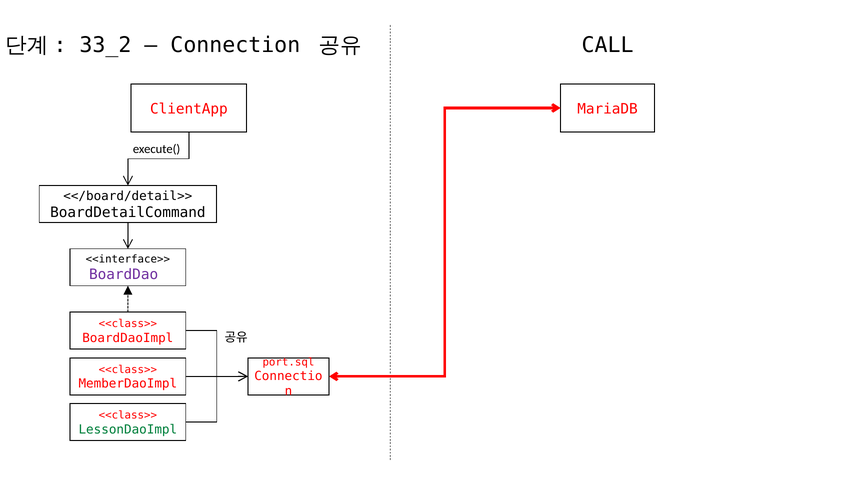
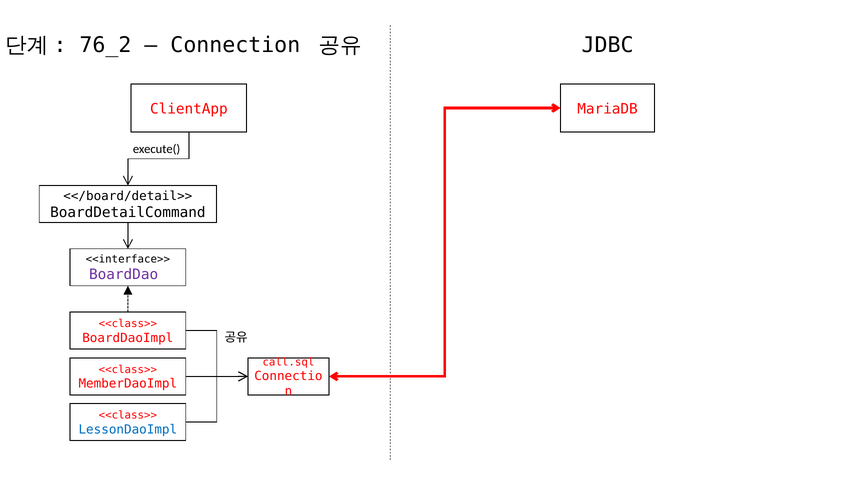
33_2: 33_2 -> 76_2
CALL: CALL -> JDBC
port.sql: port.sql -> call.sql
LessonDaoImpl colour: green -> blue
